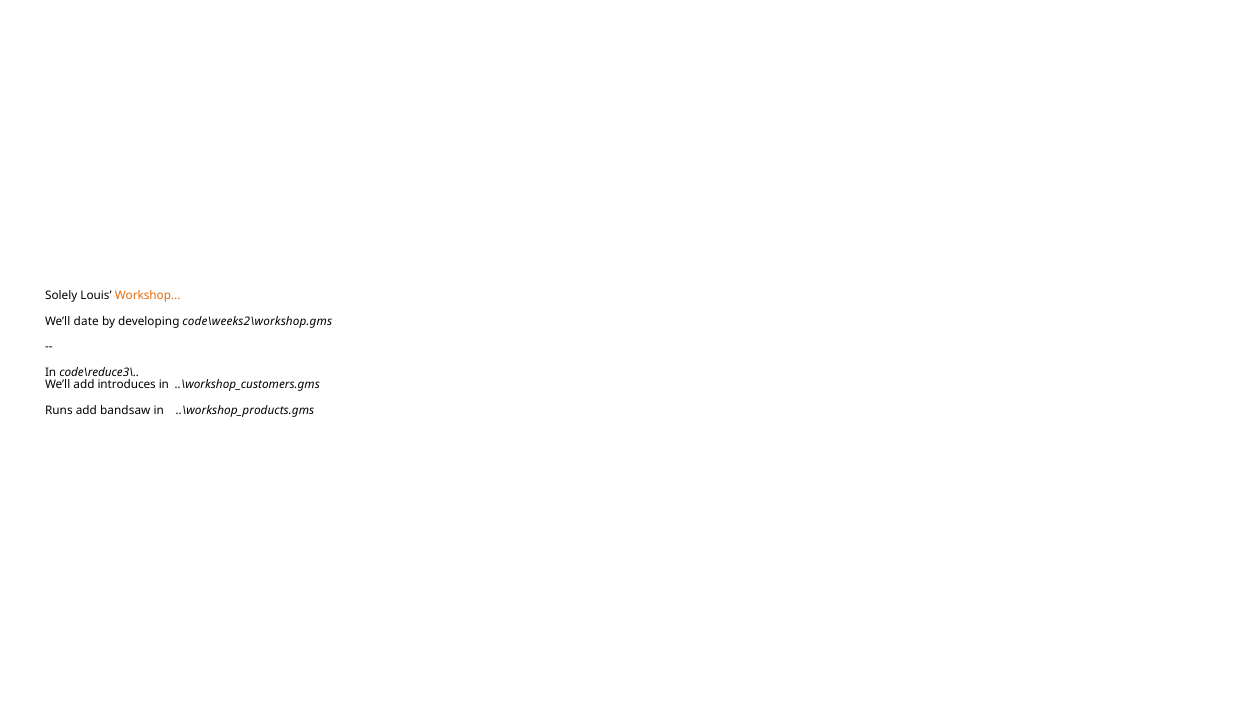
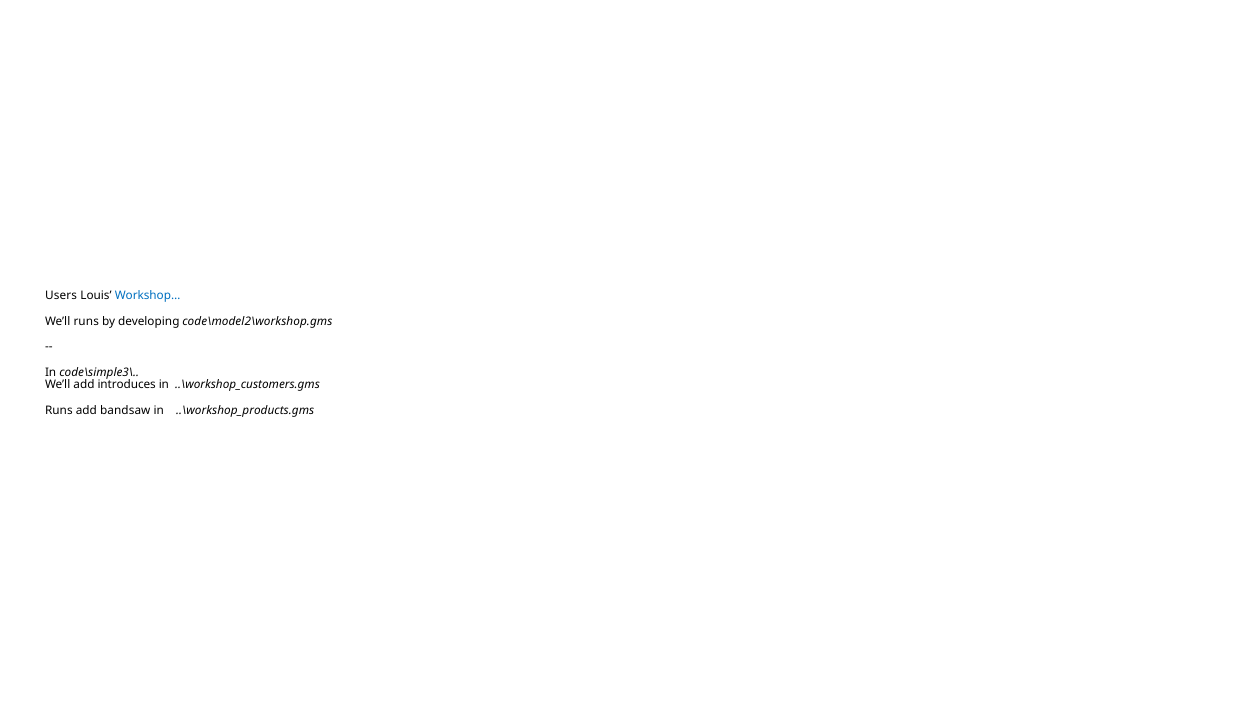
Solely: Solely -> Users
Workshop… colour: orange -> blue
We’ll date: date -> runs
code\weeks2\workshop.gms: code\weeks2\workshop.gms -> code\model2\workshop.gms
code\reduce3\: code\reduce3\ -> code\simple3\
